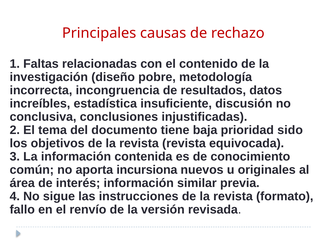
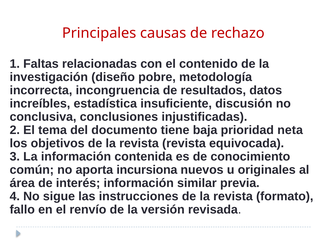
sido: sido -> neta
